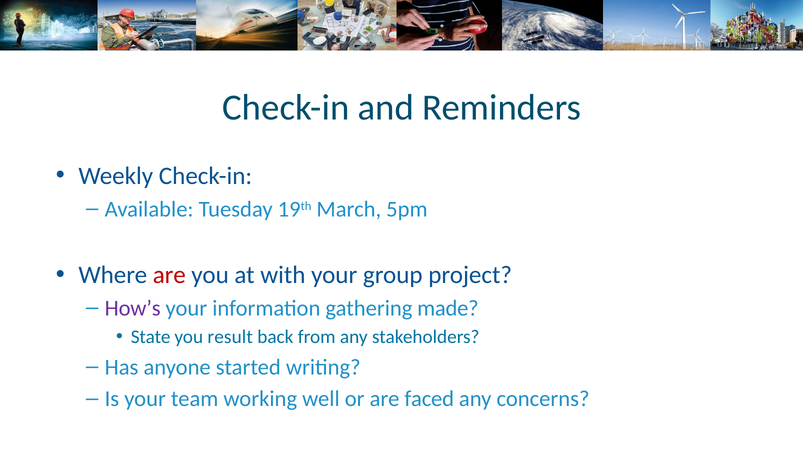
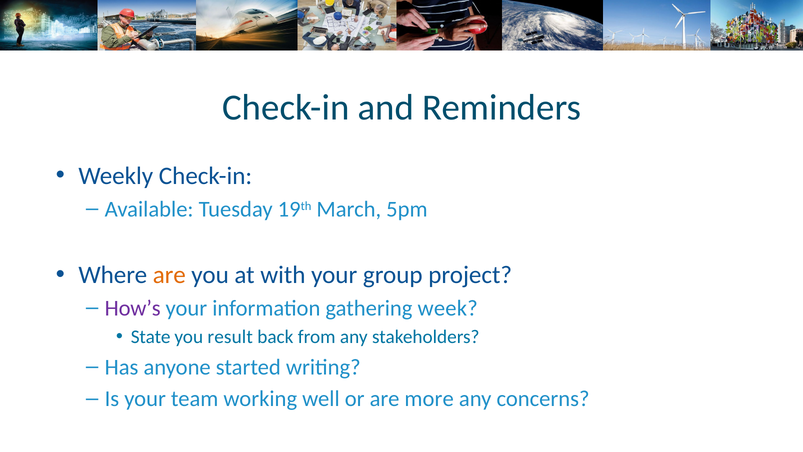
are at (169, 275) colour: red -> orange
made: made -> week
faced: faced -> more
